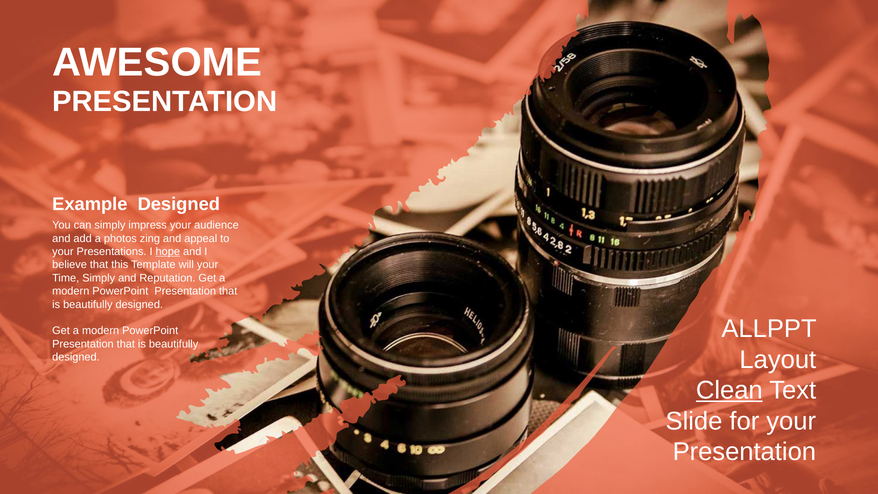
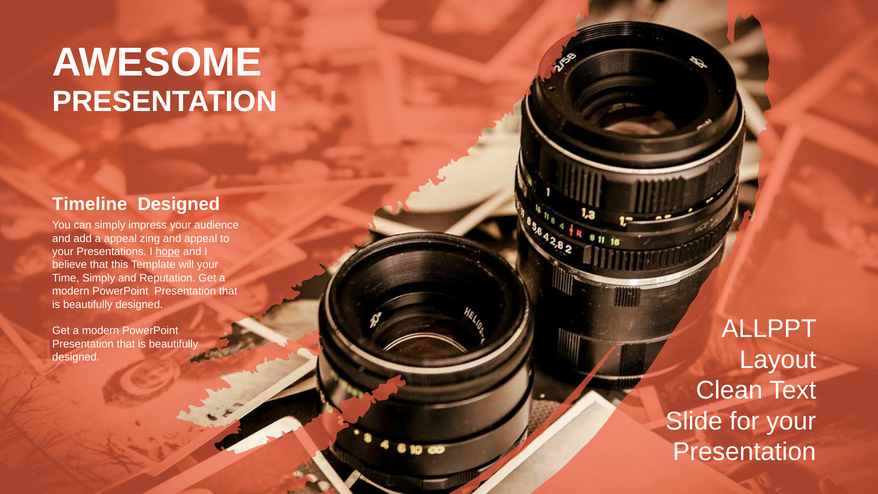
Example: Example -> Timeline
a photos: photos -> appeal
Clean underline: present -> none
